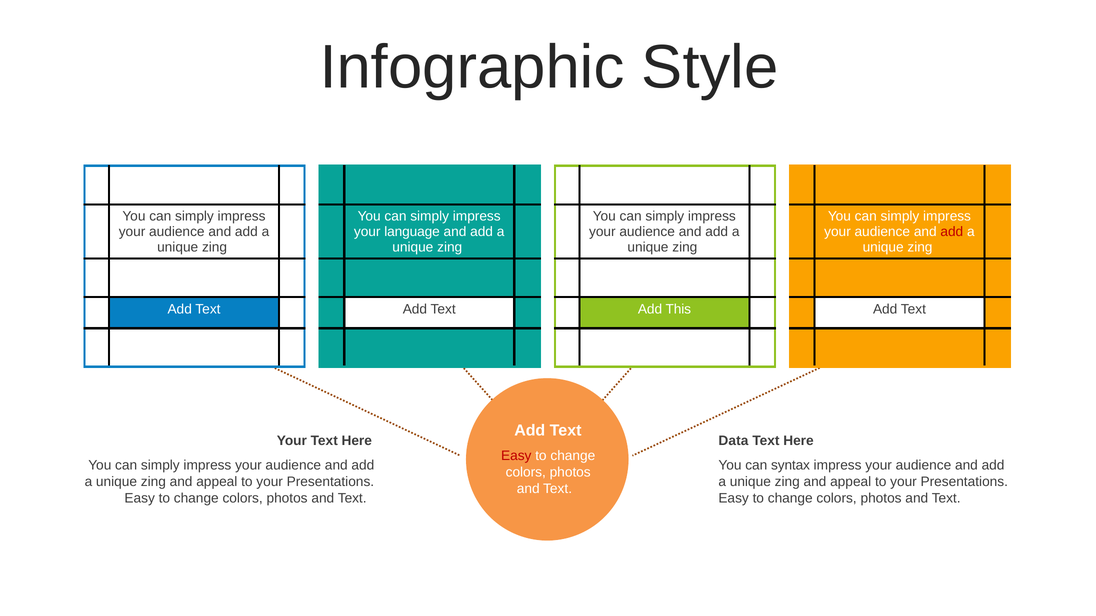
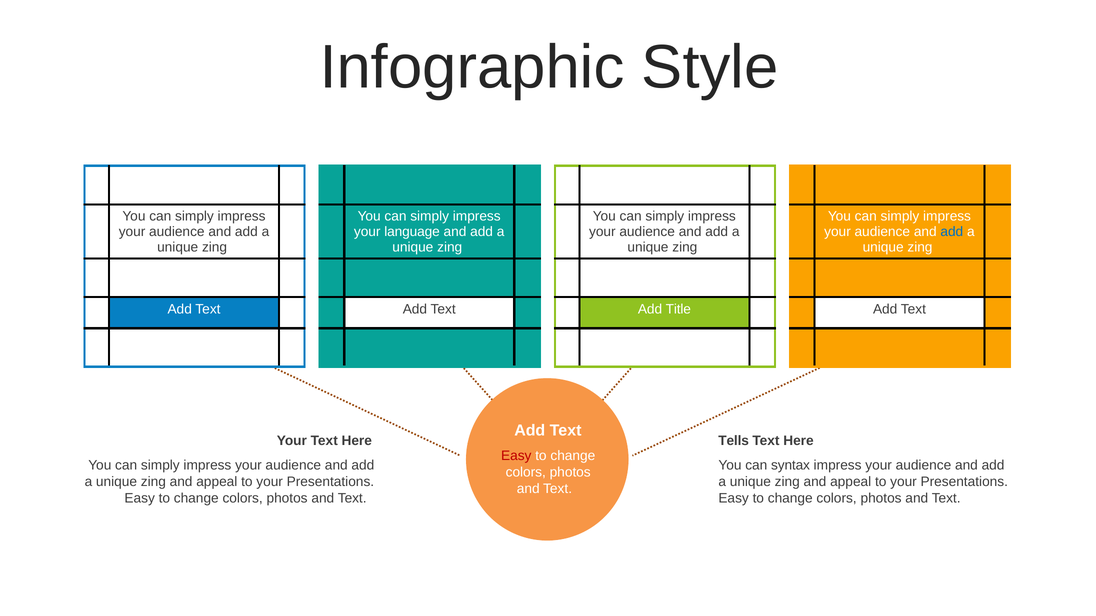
add at (952, 232) colour: red -> blue
This: This -> Title
Data: Data -> Tells
